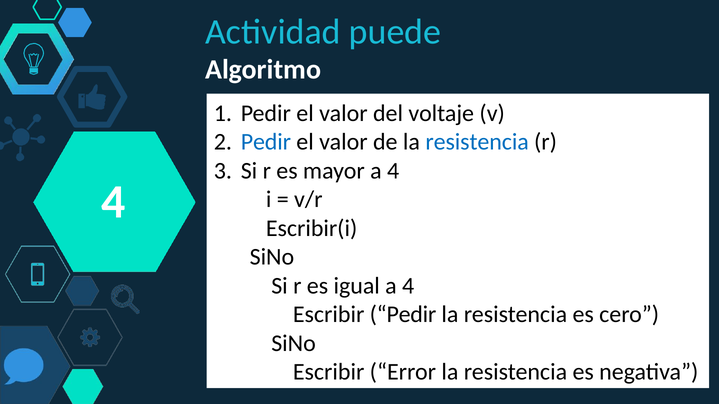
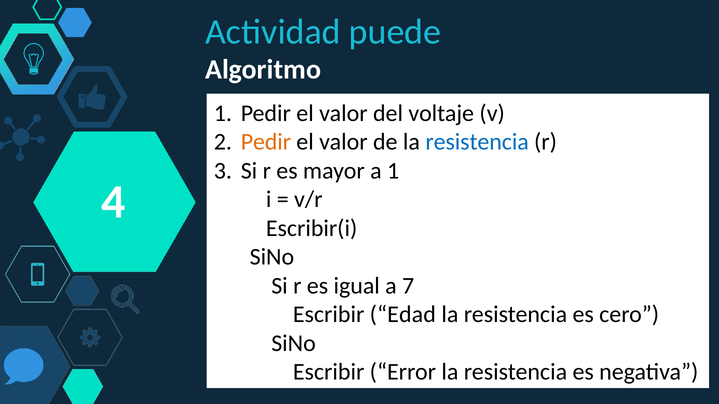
Pedir at (266, 142) colour: blue -> orange
mayor a 4: 4 -> 1
igual a 4: 4 -> 7
Escribir Pedir: Pedir -> Edad
